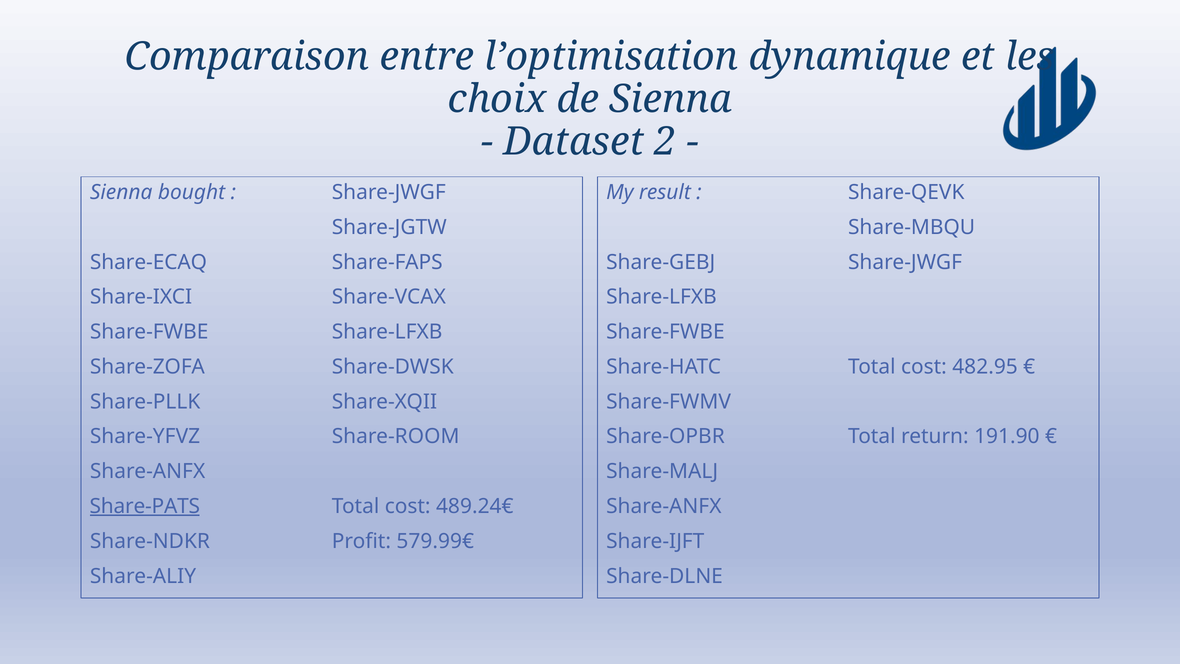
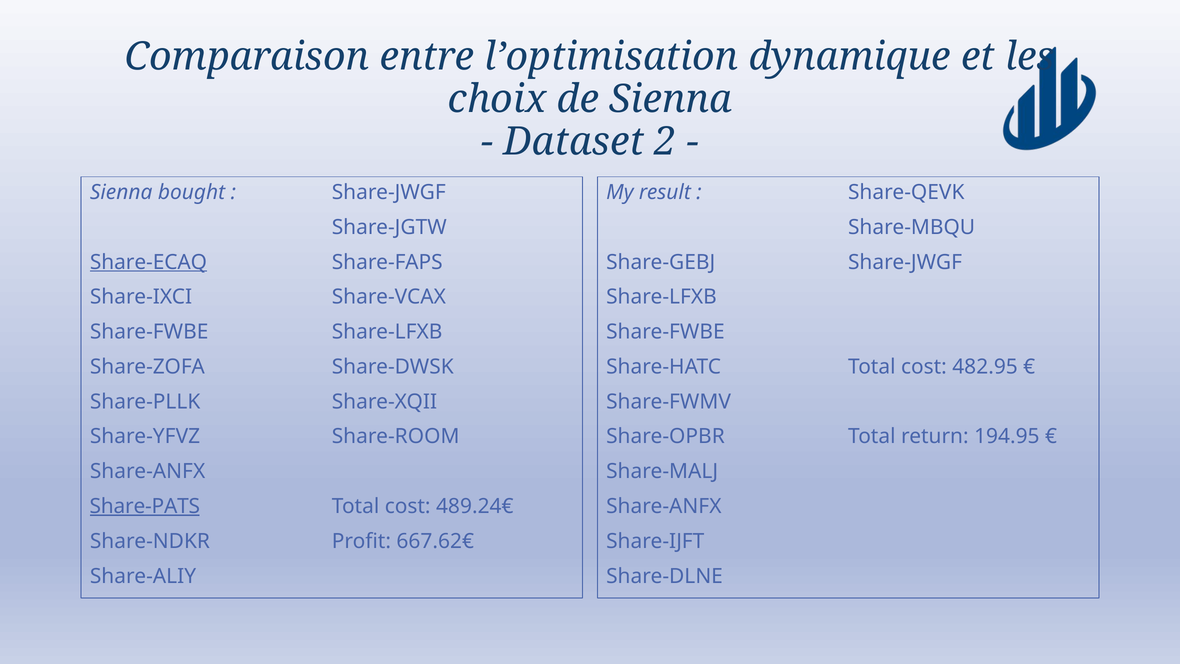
Share-ECAQ underline: none -> present
191.90: 191.90 -> 194.95
579.99€: 579.99€ -> 667.62€
